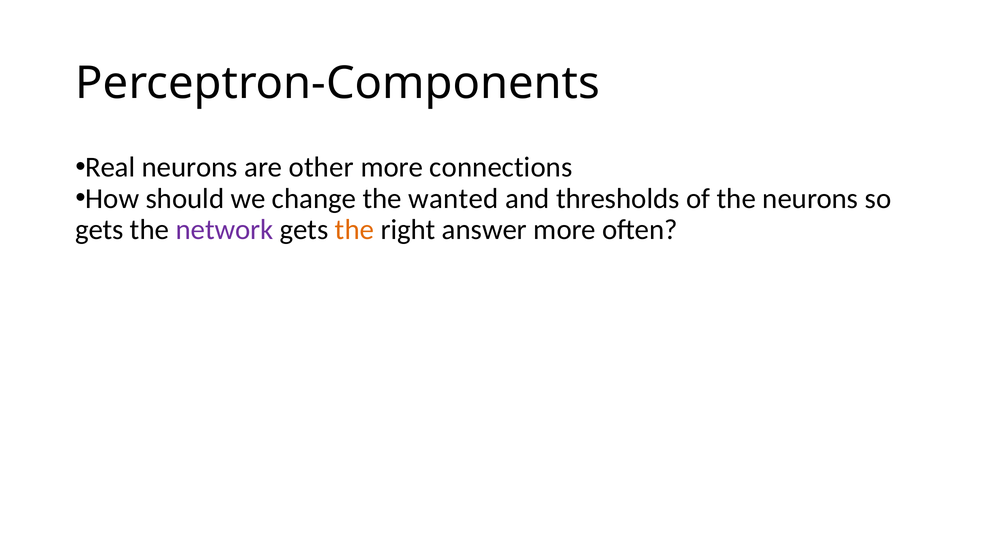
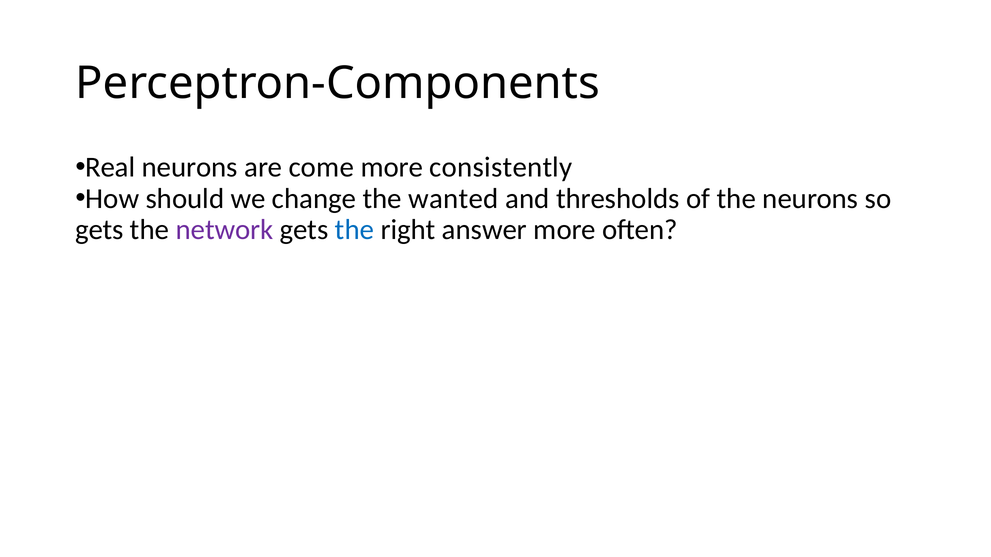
other: other -> come
connections: connections -> consistently
the at (355, 230) colour: orange -> blue
